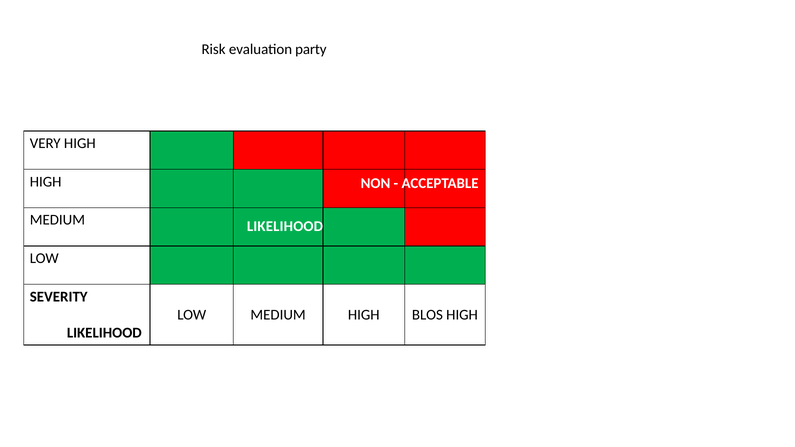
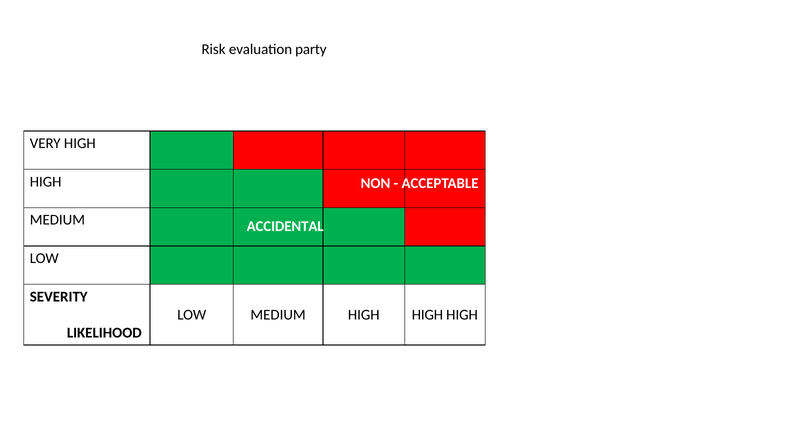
LIKELIHOOD at (285, 226): LIKELIHOOD -> ACCIDENTAL
BLOS at (427, 315): BLOS -> HIGH
